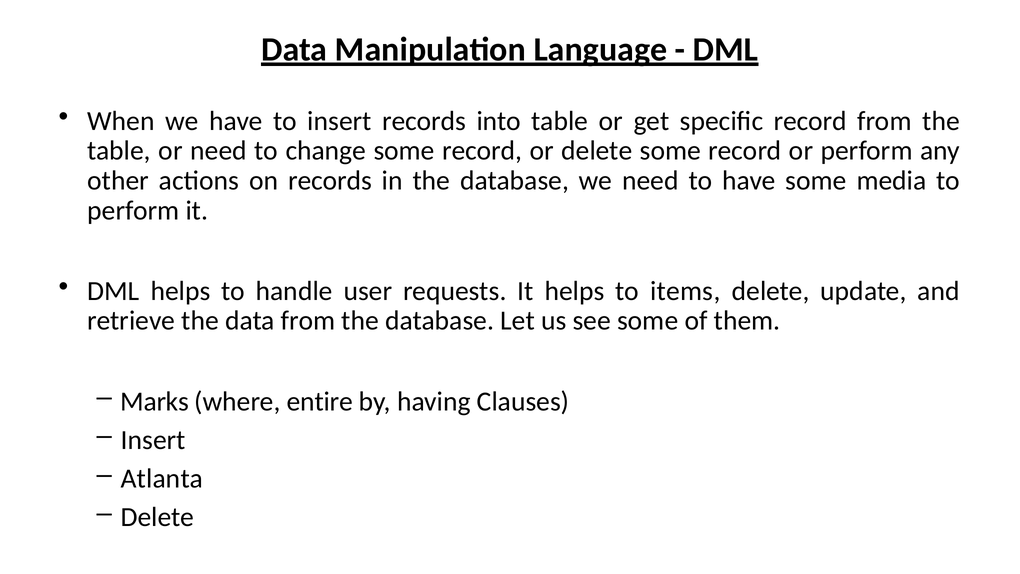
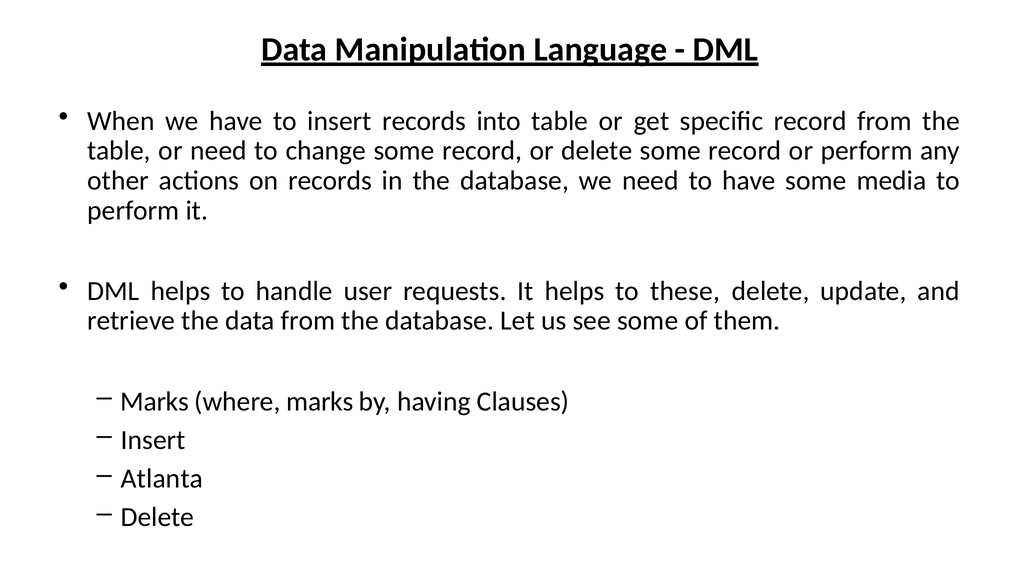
items: items -> these
where entire: entire -> marks
